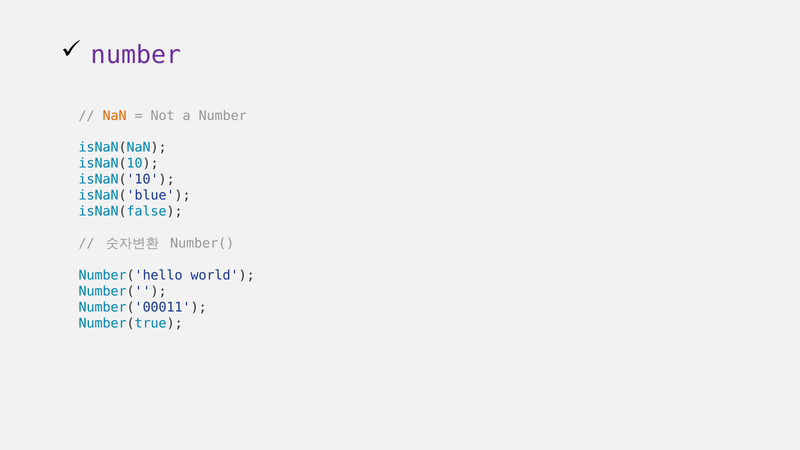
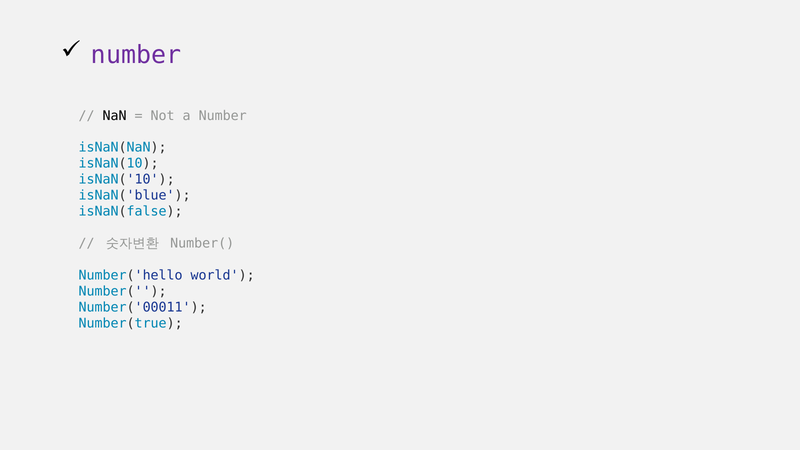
NaN colour: orange -> black
